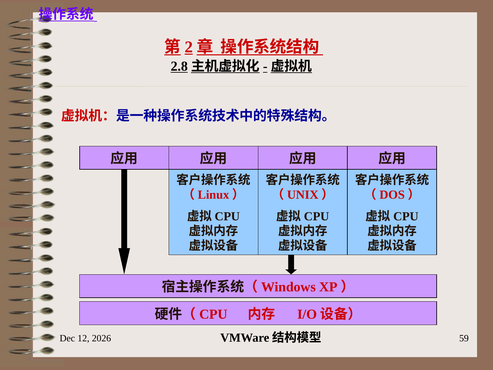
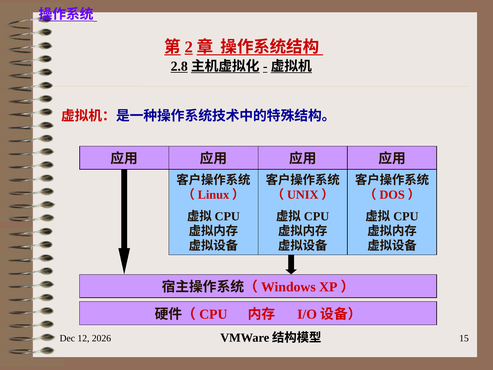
59: 59 -> 15
